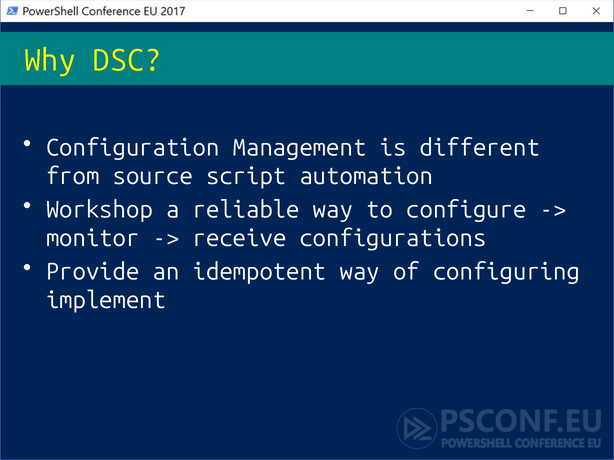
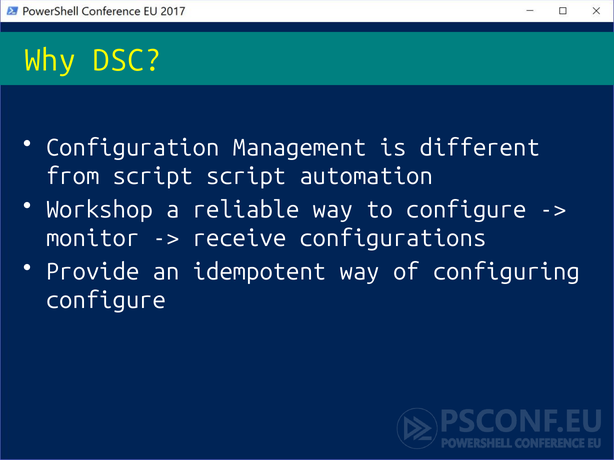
from source: source -> script
implement at (106, 301): implement -> configure
